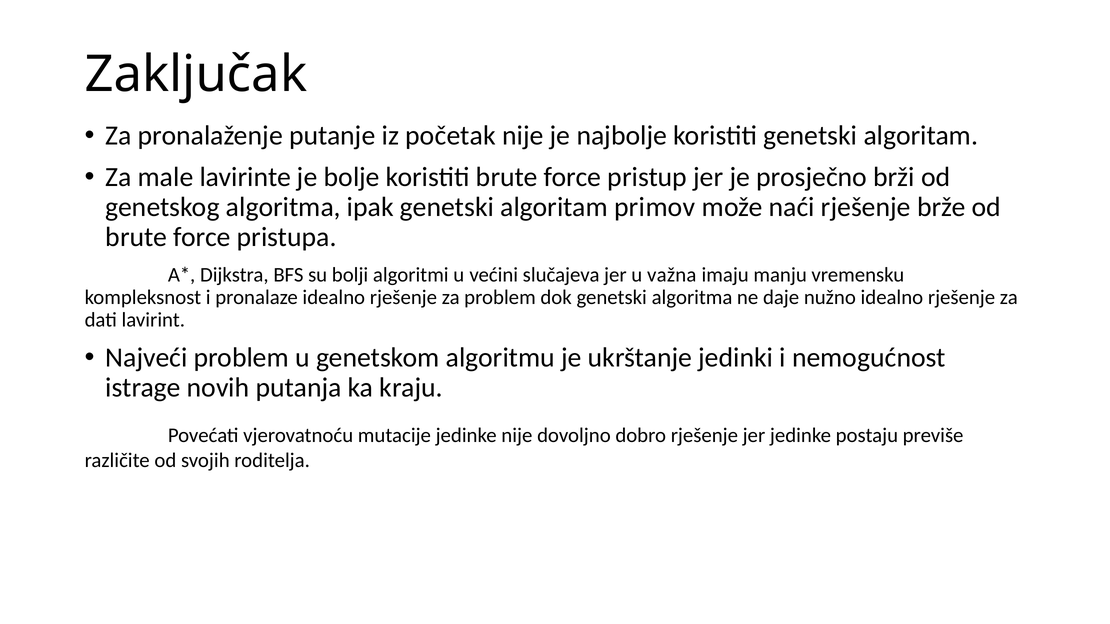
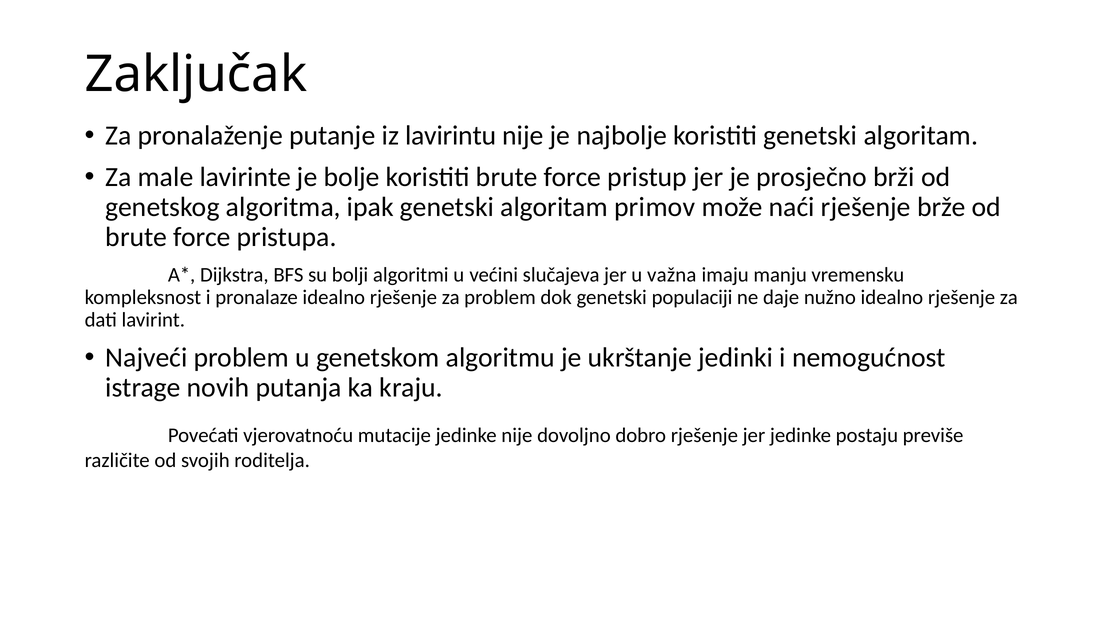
početak: početak -> lavirintu
genetski algoritma: algoritma -> populaciji
